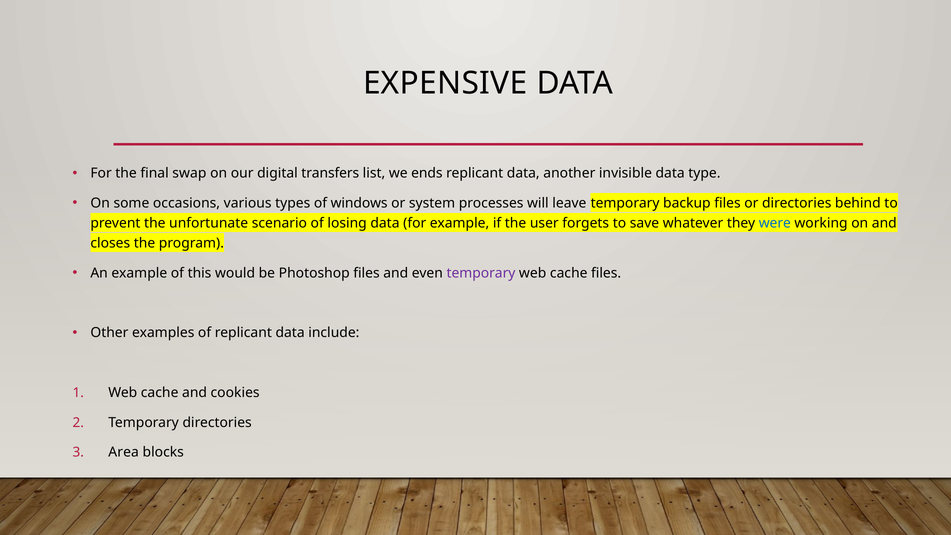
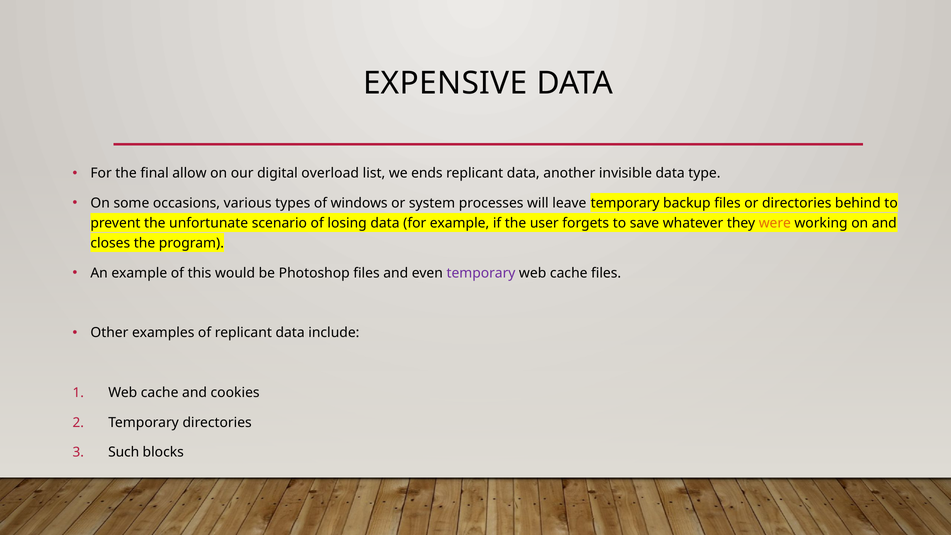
swap: swap -> allow
transfers: transfers -> overload
were colour: blue -> orange
Area: Area -> Such
